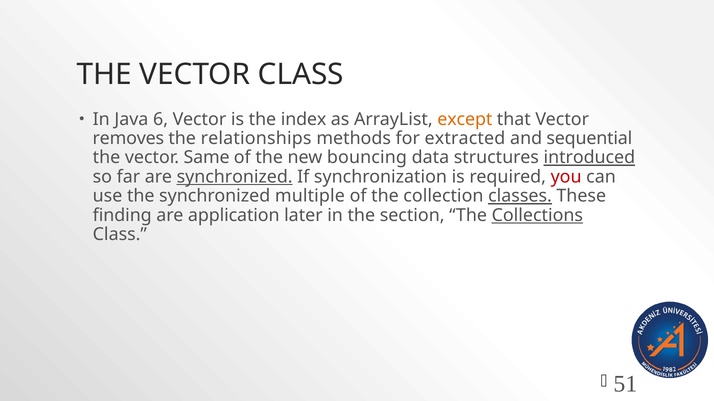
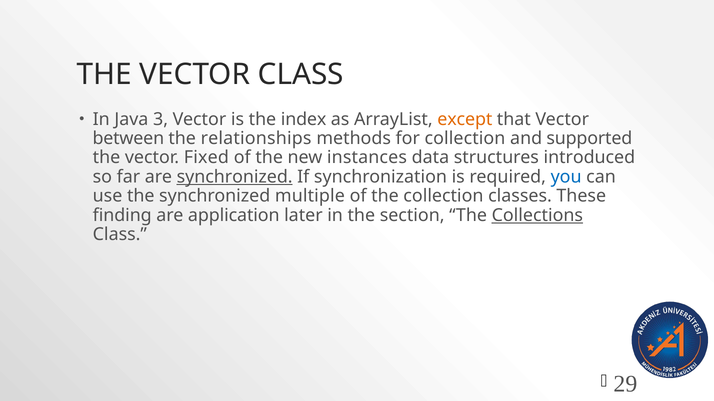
6: 6 -> 3
removes: removes -> between
for extracted: extracted -> collection
sequential: sequential -> supported
Same: Same -> Fixed
bouncing: bouncing -> instances
introduced underline: present -> none
you colour: red -> blue
classes underline: present -> none
51: 51 -> 29
